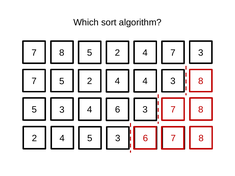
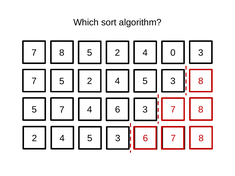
4 7: 7 -> 0
5 2 4 4: 4 -> 5
3 at (62, 110): 3 -> 7
